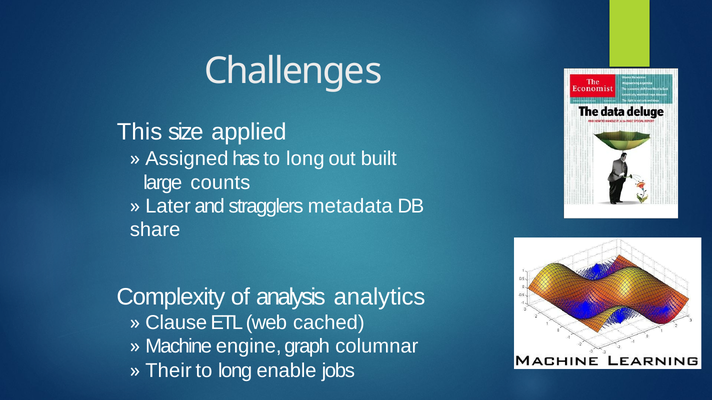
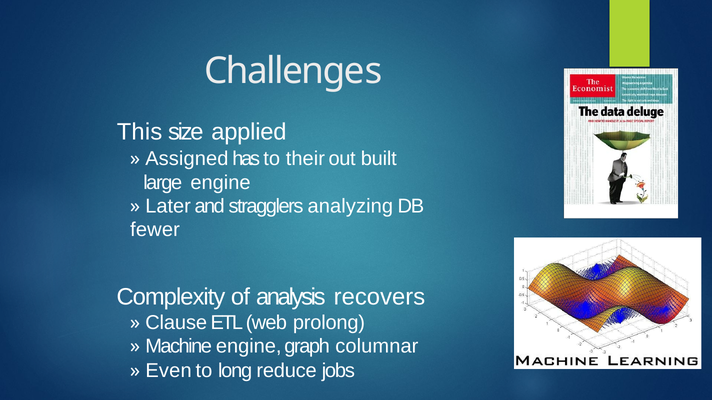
has to long: long -> their
large counts: counts -> engine
metadata: metadata -> analyzing
share: share -> fewer
analytics: analytics -> recovers
cached: cached -> prolong
Their: Their -> Even
enable: enable -> reduce
